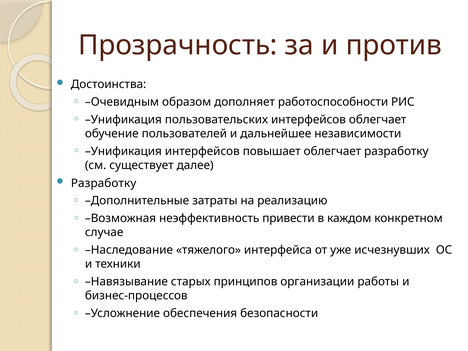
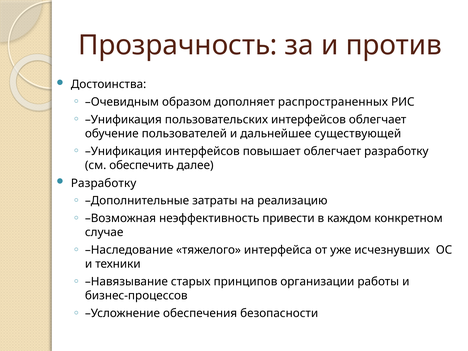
работоспособности: работоспособности -> распространенных
независимости: независимости -> существующей
существует: существует -> обеспечить
